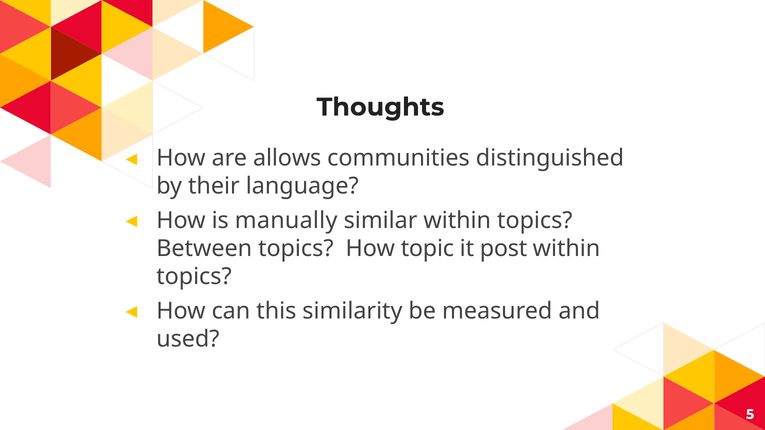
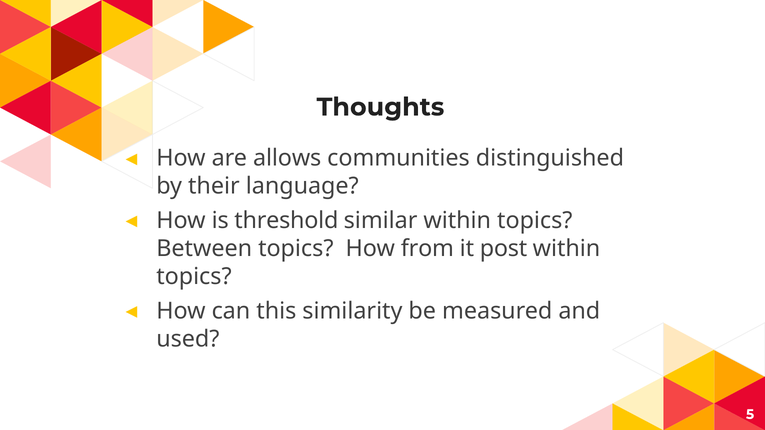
manually: manually -> threshold
topic: topic -> from
